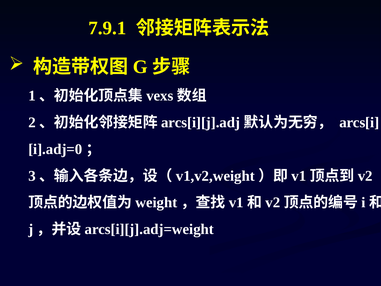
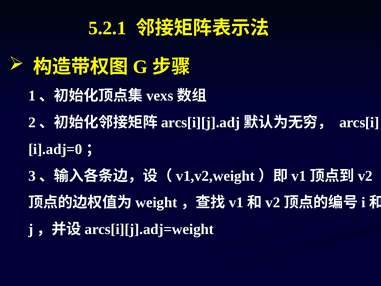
7.9.1: 7.9.1 -> 5.2.1
